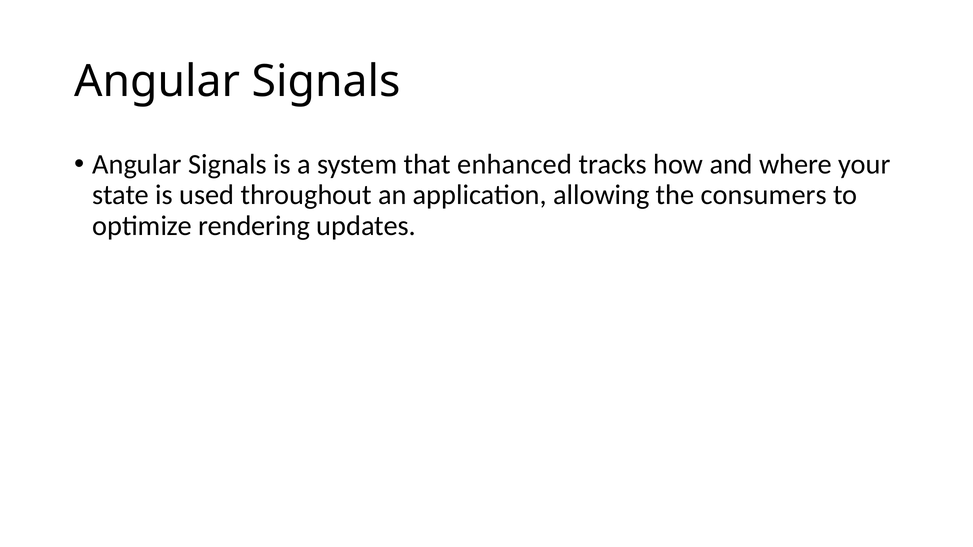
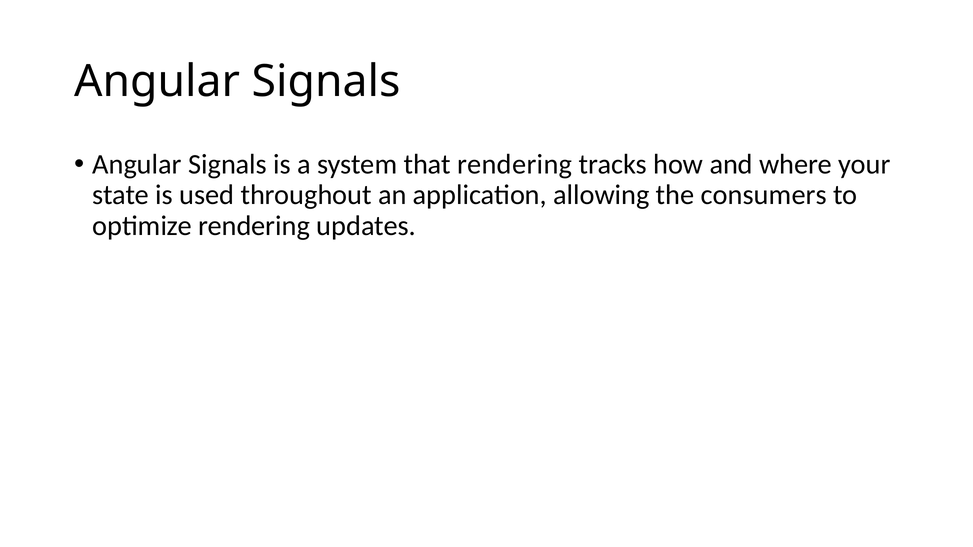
that enhanced: enhanced -> rendering
